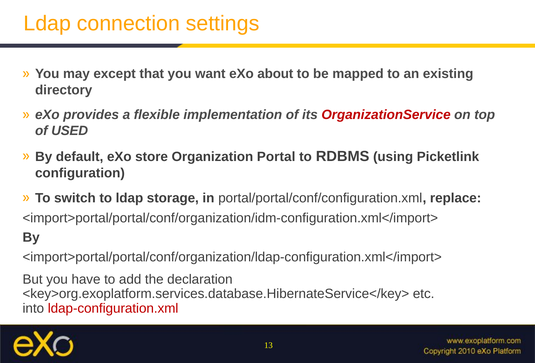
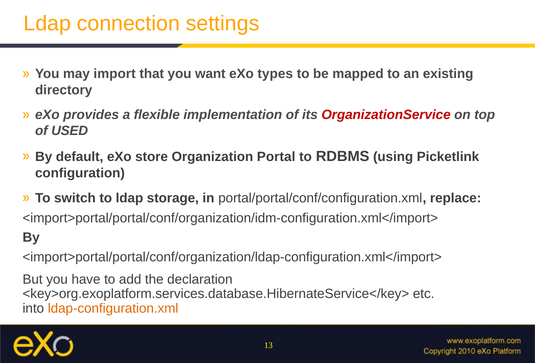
except: except -> import
about: about -> types
ldap-configuration.xml colour: red -> orange
